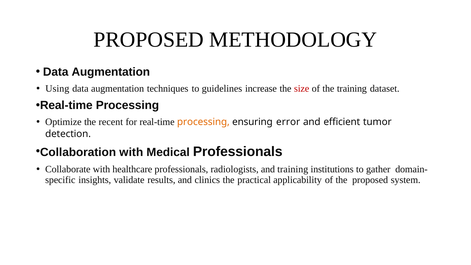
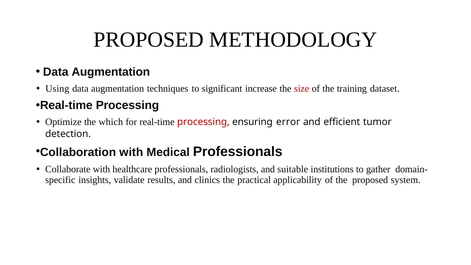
guidelines: guidelines -> significant
recent: recent -> which
processing at (203, 122) colour: orange -> red
and training: training -> suitable
